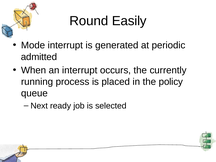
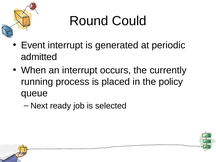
Easily: Easily -> Could
Mode: Mode -> Event
